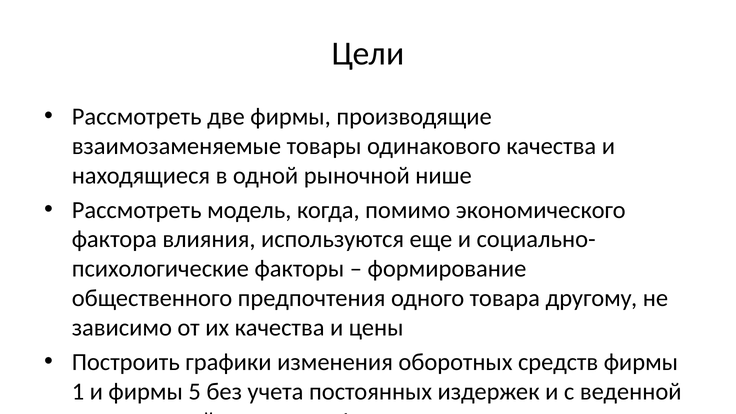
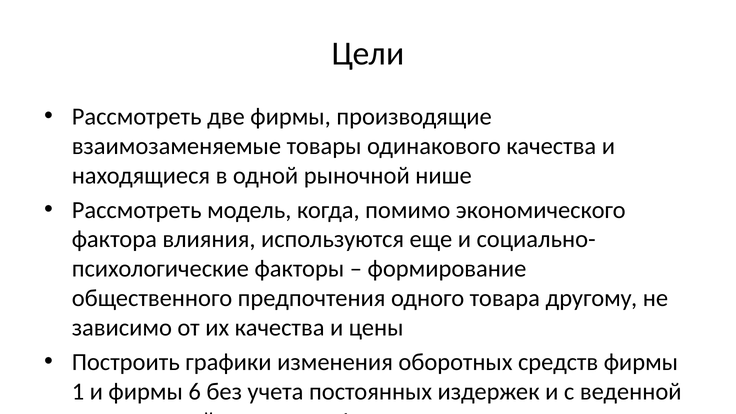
5: 5 -> 6
